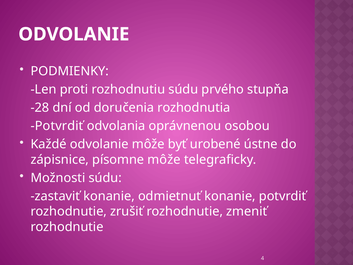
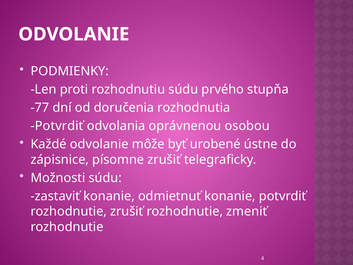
-28: -28 -> -77
písomne môže: môže -> zrušiť
